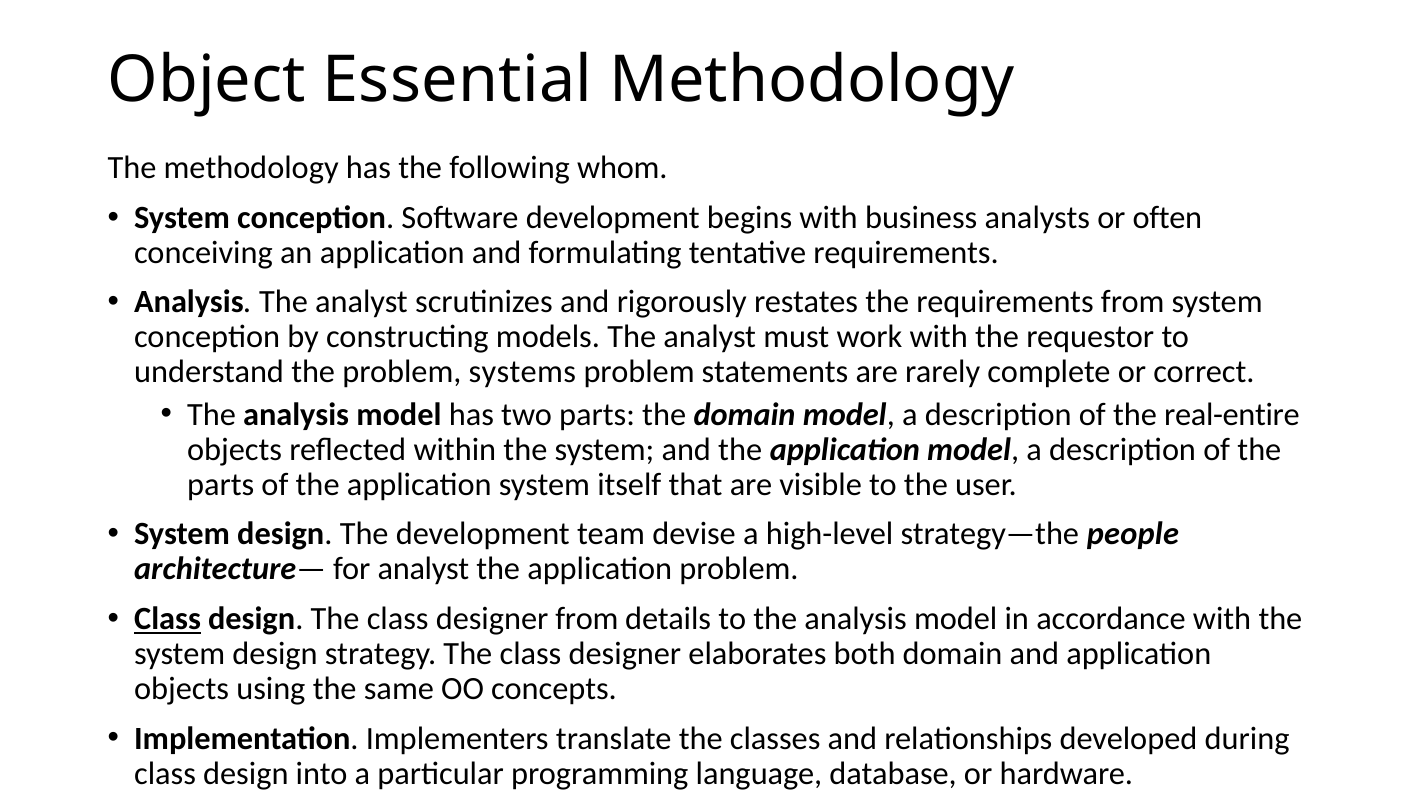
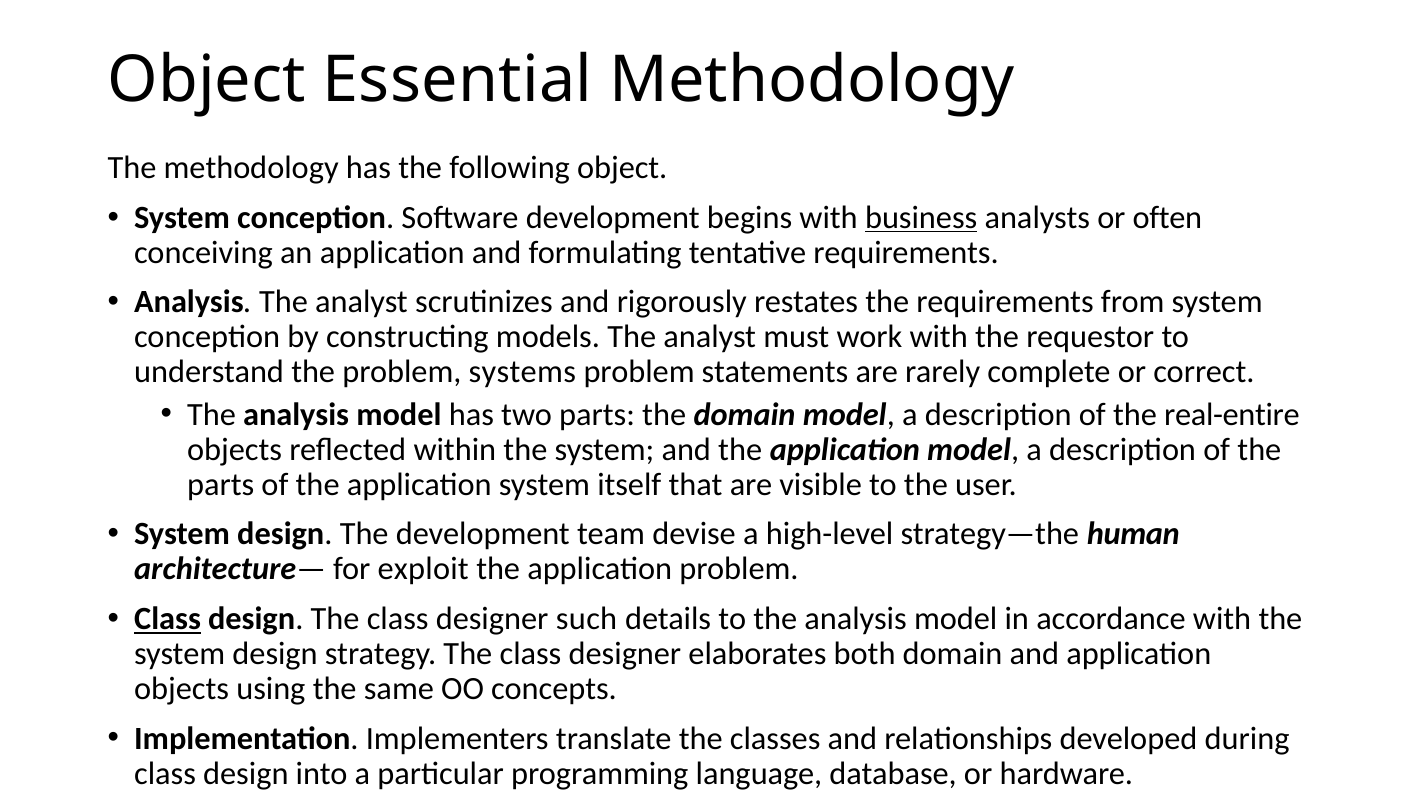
following whom: whom -> object
business underline: none -> present
people: people -> human
for analyst: analyst -> exploit
designer from: from -> such
